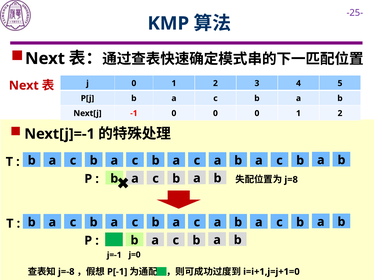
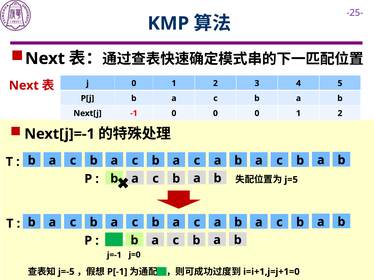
j=8: j=8 -> j=5
j=-8: j=-8 -> j=-5
